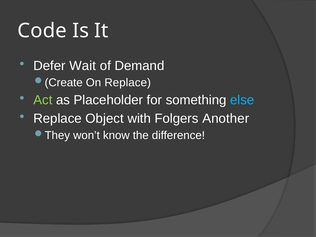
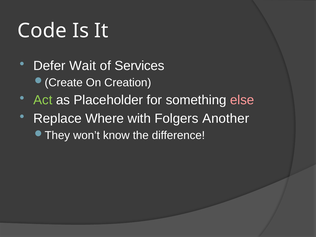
Demand: Demand -> Services
On Replace: Replace -> Creation
else colour: light blue -> pink
Object: Object -> Where
